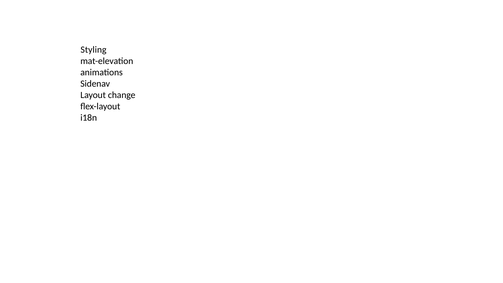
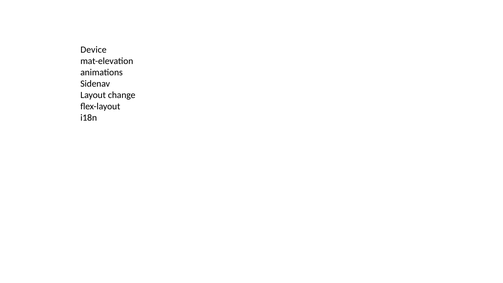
Styling: Styling -> Device
